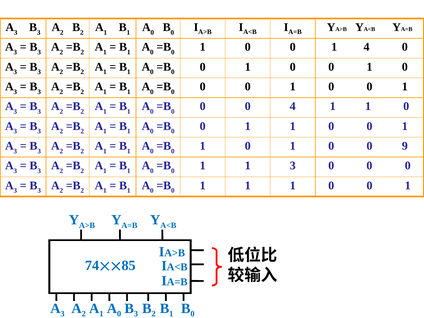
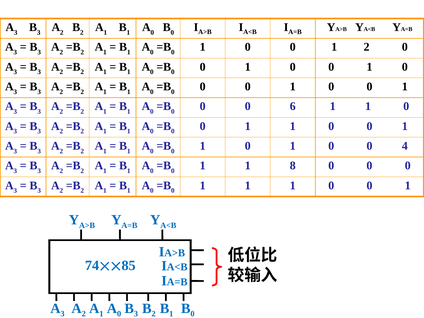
1 4: 4 -> 2
0 4: 4 -> 6
9: 9 -> 4
1 3: 3 -> 8
